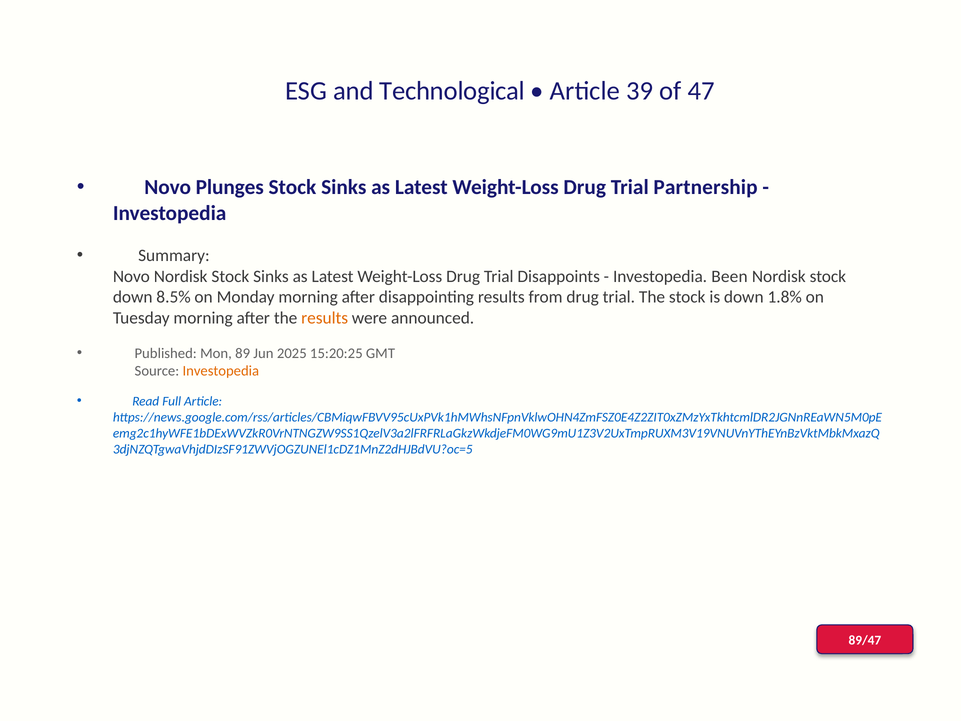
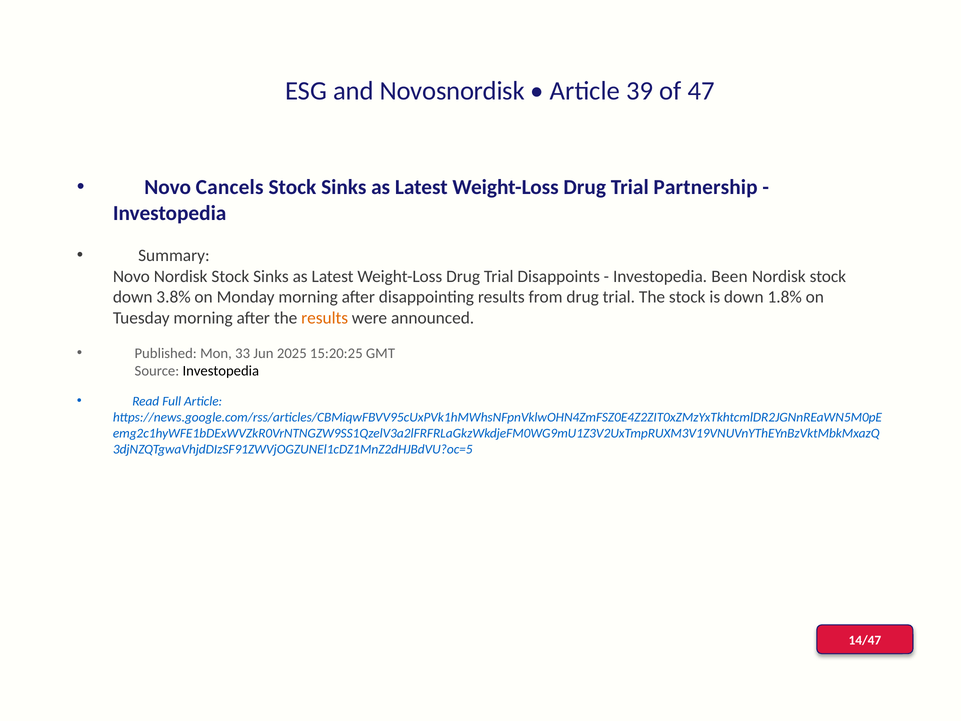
Technological: Technological -> Novosnordisk
Plunges: Plunges -> Cancels
8.5%: 8.5% -> 3.8%
89: 89 -> 33
Investopedia at (221, 371) colour: orange -> black
89/47: 89/47 -> 14/47
